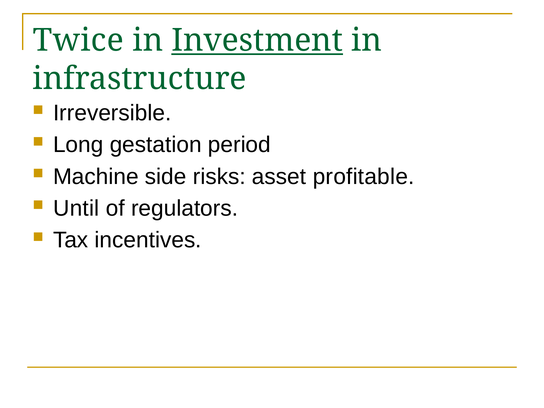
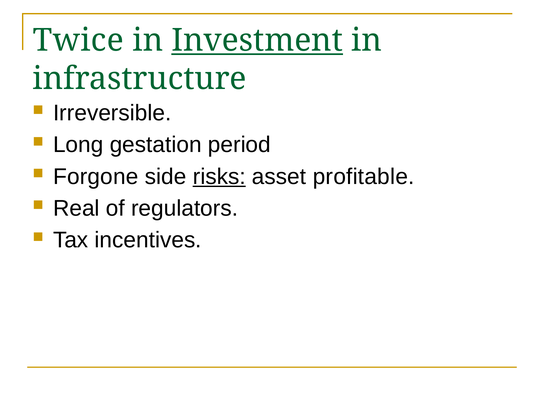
Machine: Machine -> Forgone
risks underline: none -> present
Until: Until -> Real
